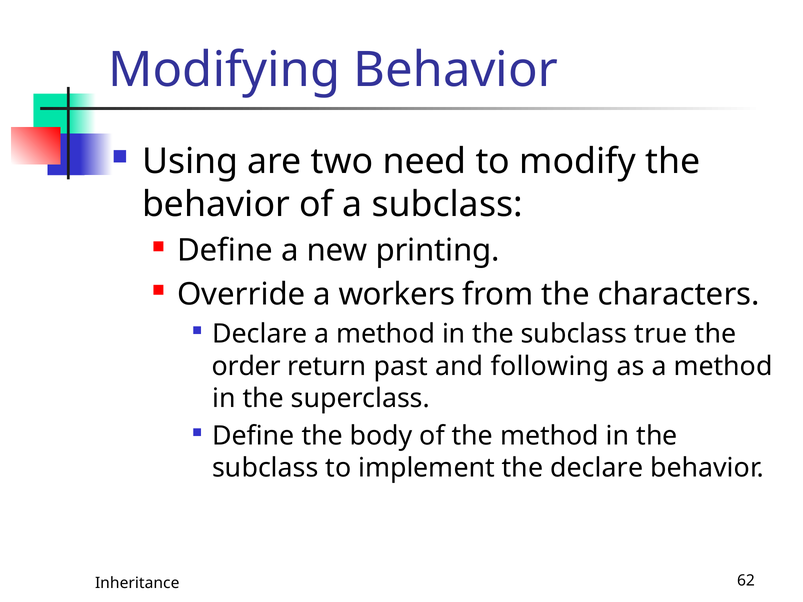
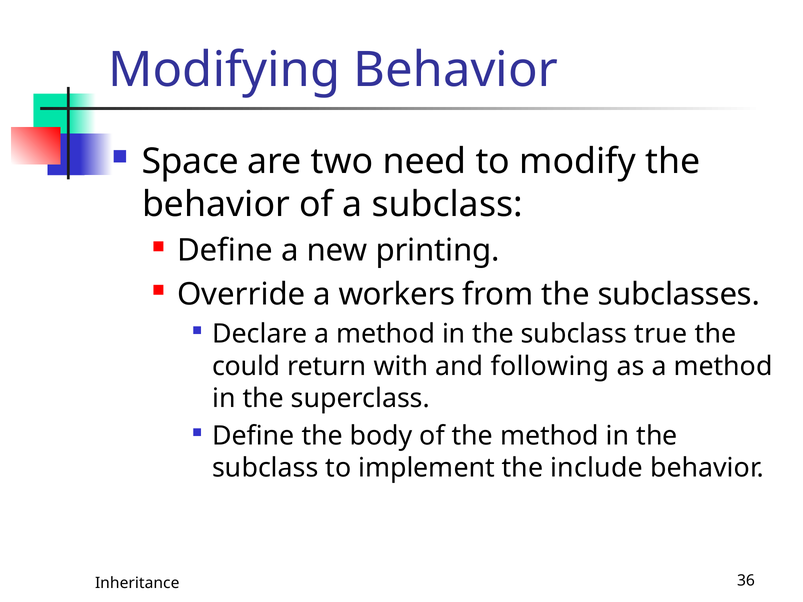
Using: Using -> Space
characters: characters -> subclasses
order: order -> could
past: past -> with
the declare: declare -> include
62: 62 -> 36
